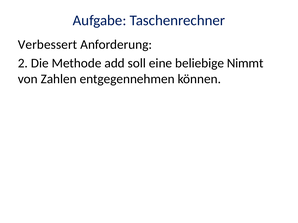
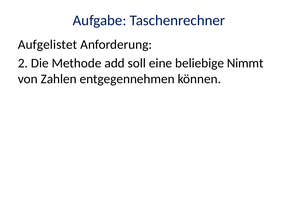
Verbessert: Verbessert -> Aufgelistet
